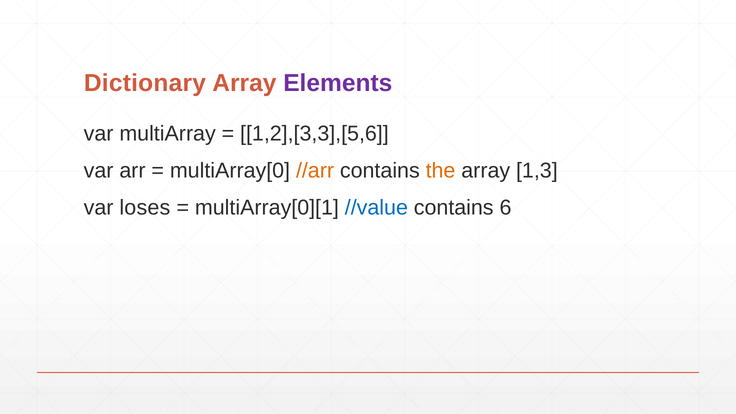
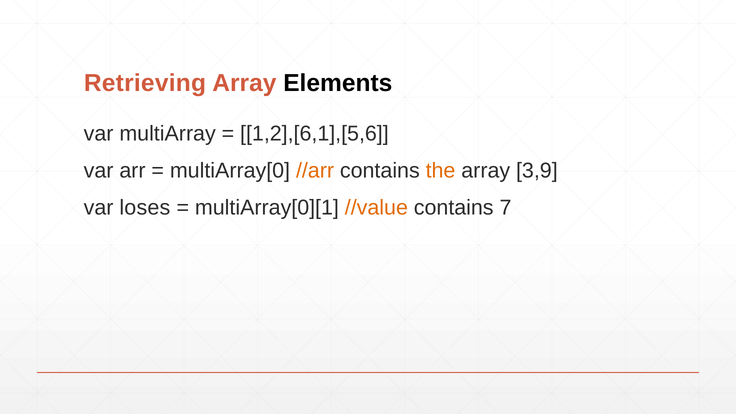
Dictionary: Dictionary -> Retrieving
Elements colour: purple -> black
1,2],[3,3],[5,6: 1,2],[3,3],[5,6 -> 1,2],[6,1],[5,6
1,3: 1,3 -> 3,9
//value colour: blue -> orange
6: 6 -> 7
